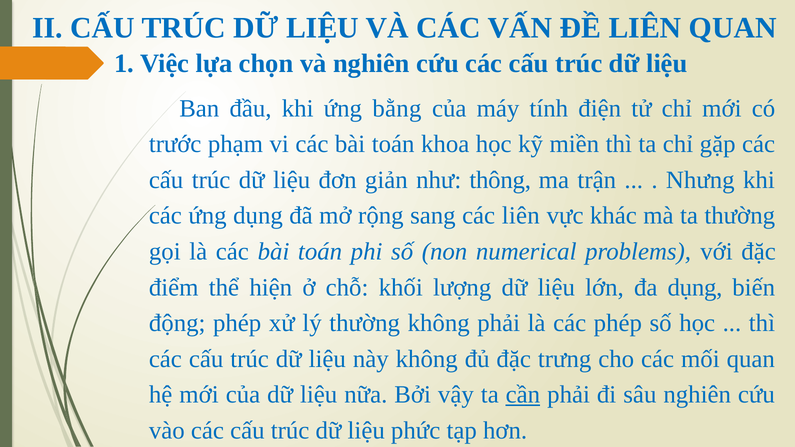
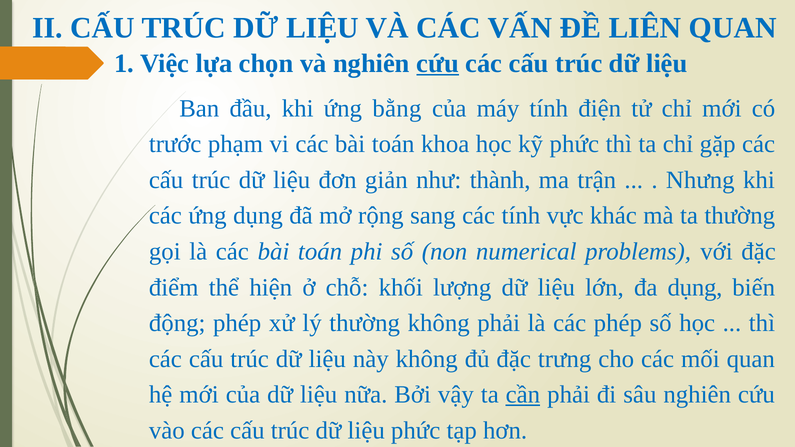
cứu at (438, 63) underline: none -> present
kỹ miền: miền -> phức
thông: thông -> thành
các liên: liên -> tính
